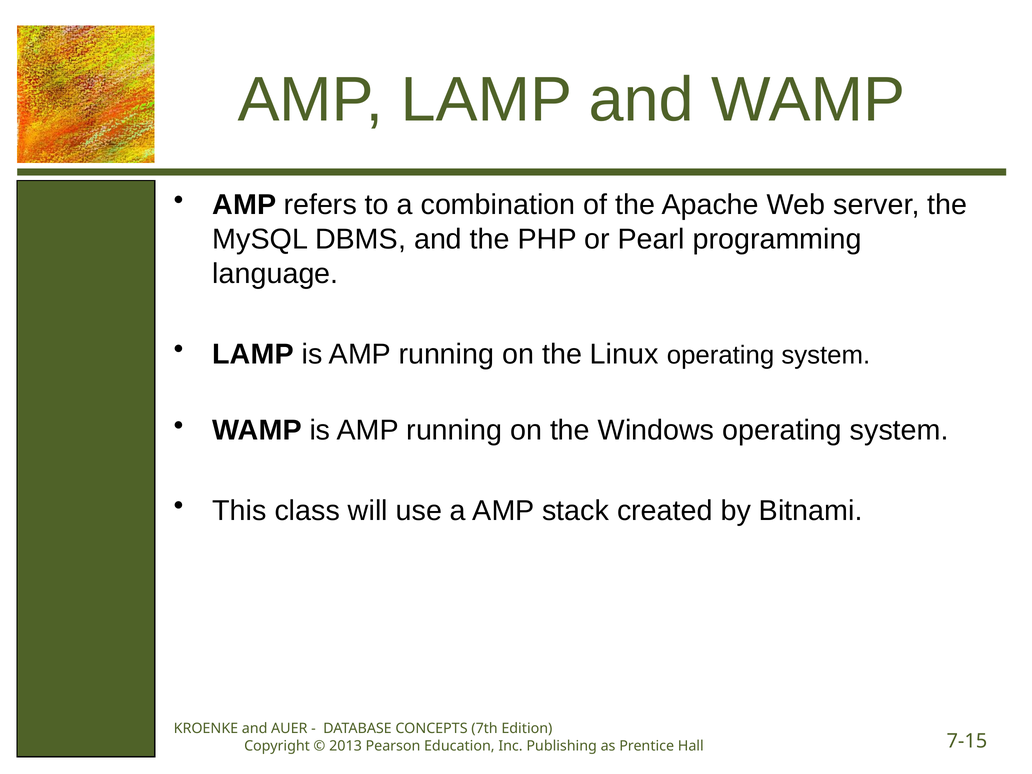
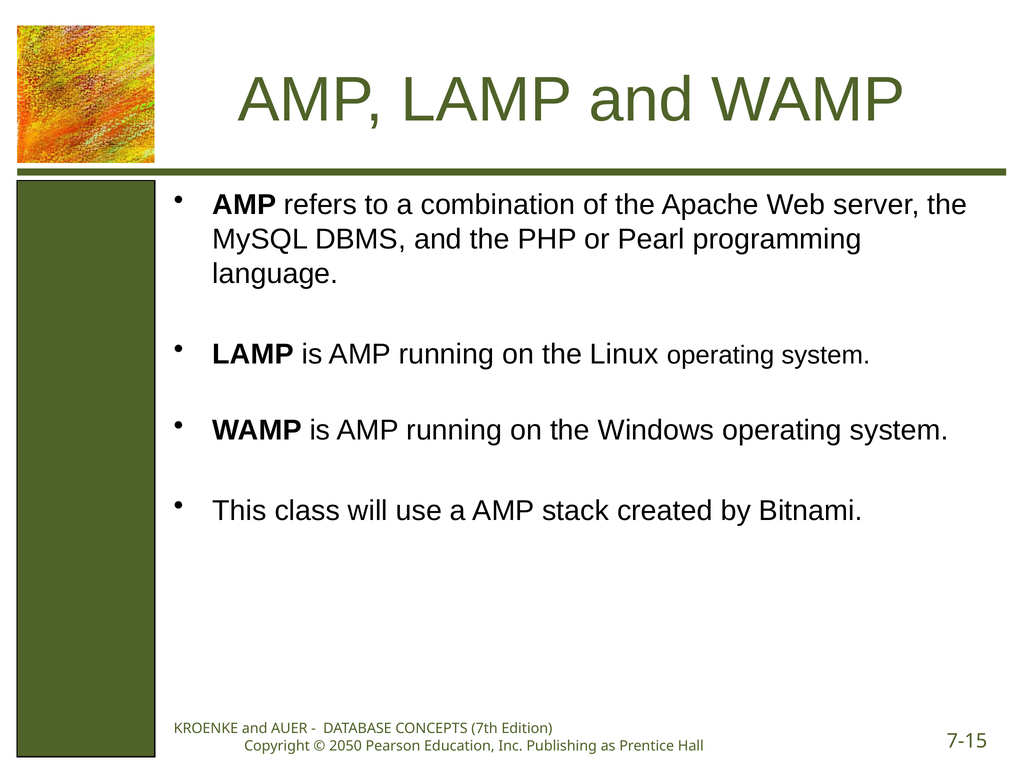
2013: 2013 -> 2050
